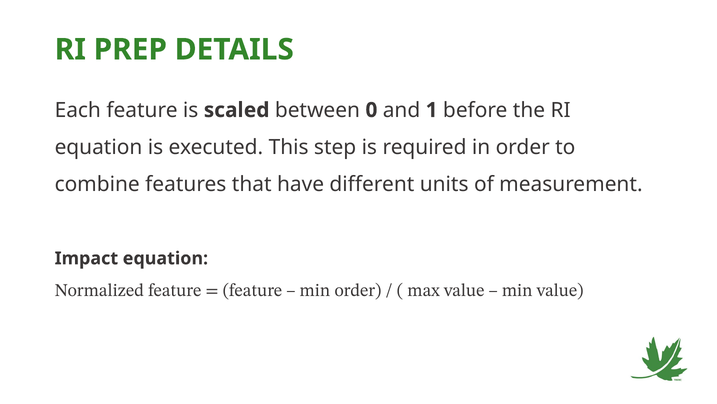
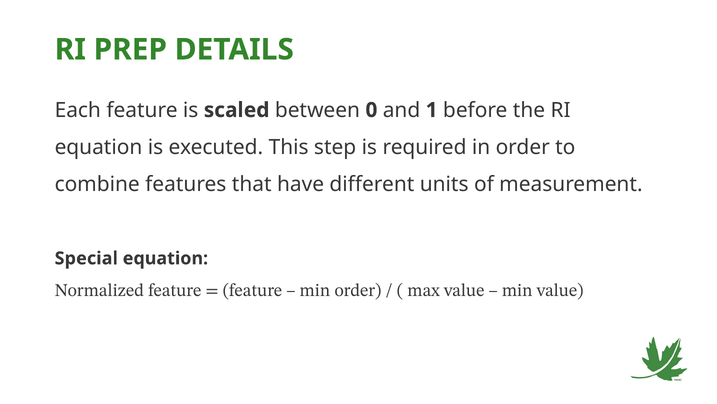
Impact: Impact -> Special
